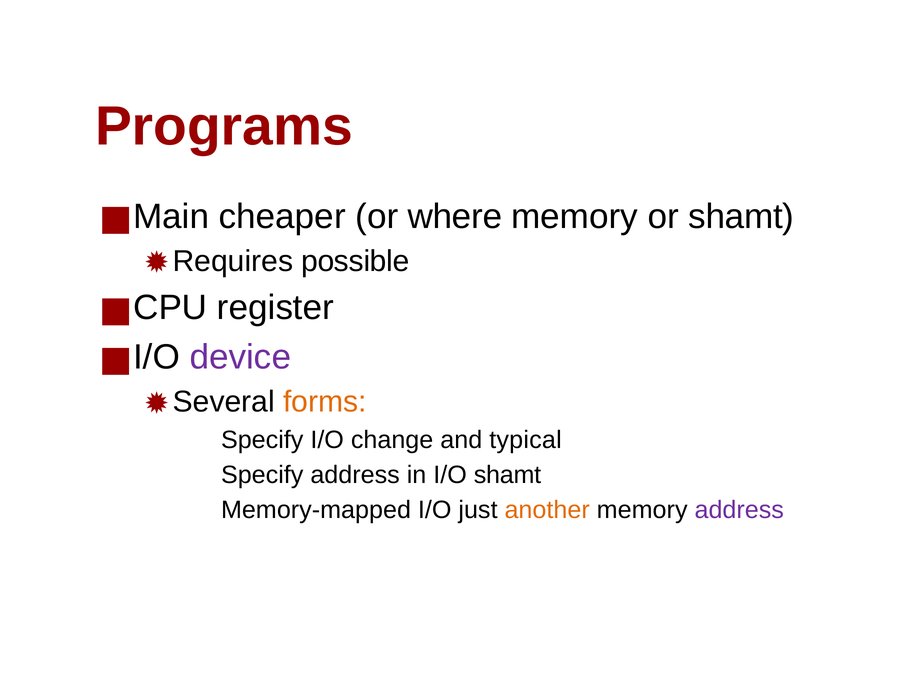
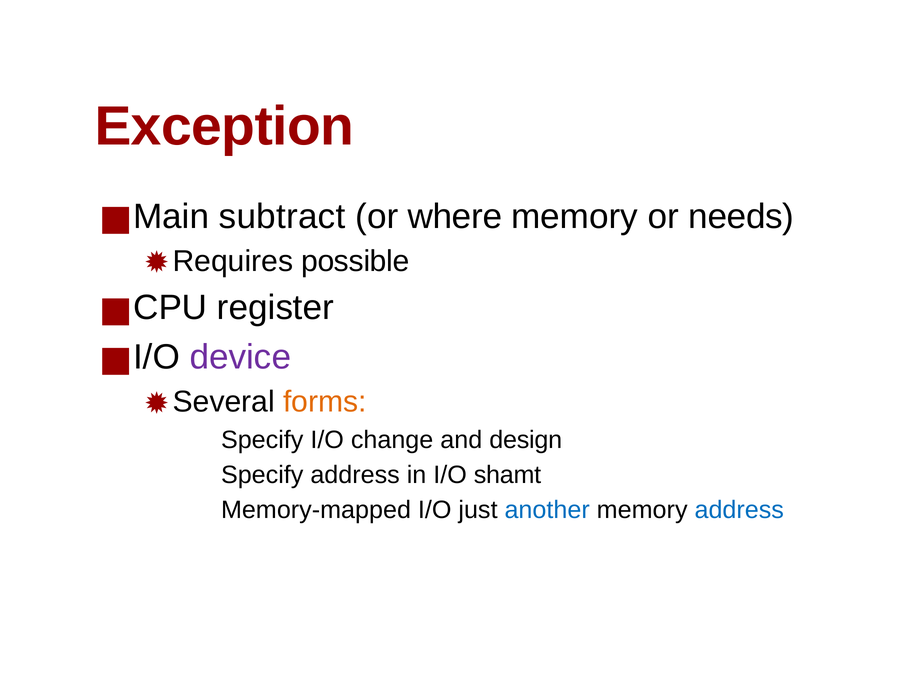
Programs: Programs -> Exception
cheaper: cheaper -> subtract
or shamt: shamt -> needs
typical: typical -> design
another colour: orange -> blue
address at (739, 510) colour: purple -> blue
